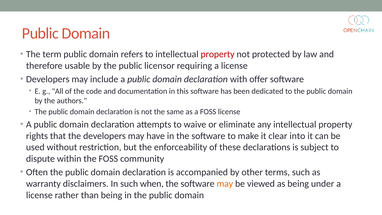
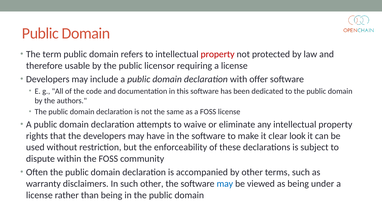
into: into -> look
such when: when -> other
may at (225, 184) colour: orange -> blue
